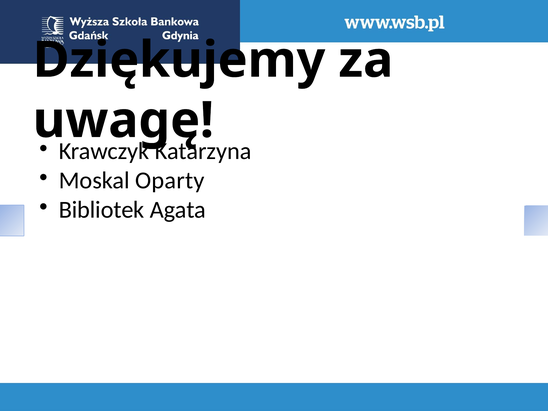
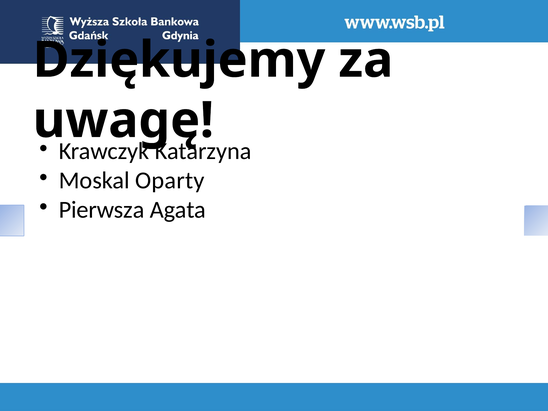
Bibliotek: Bibliotek -> Pierwsza
